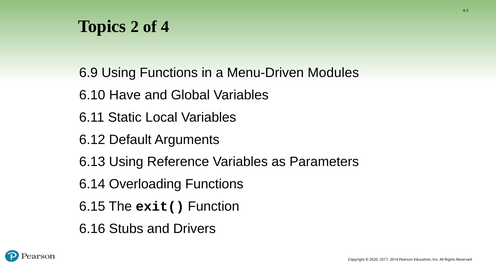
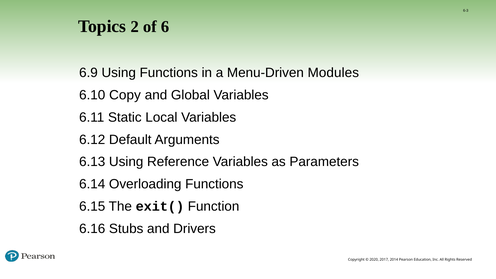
4: 4 -> 6
Have: Have -> Copy
